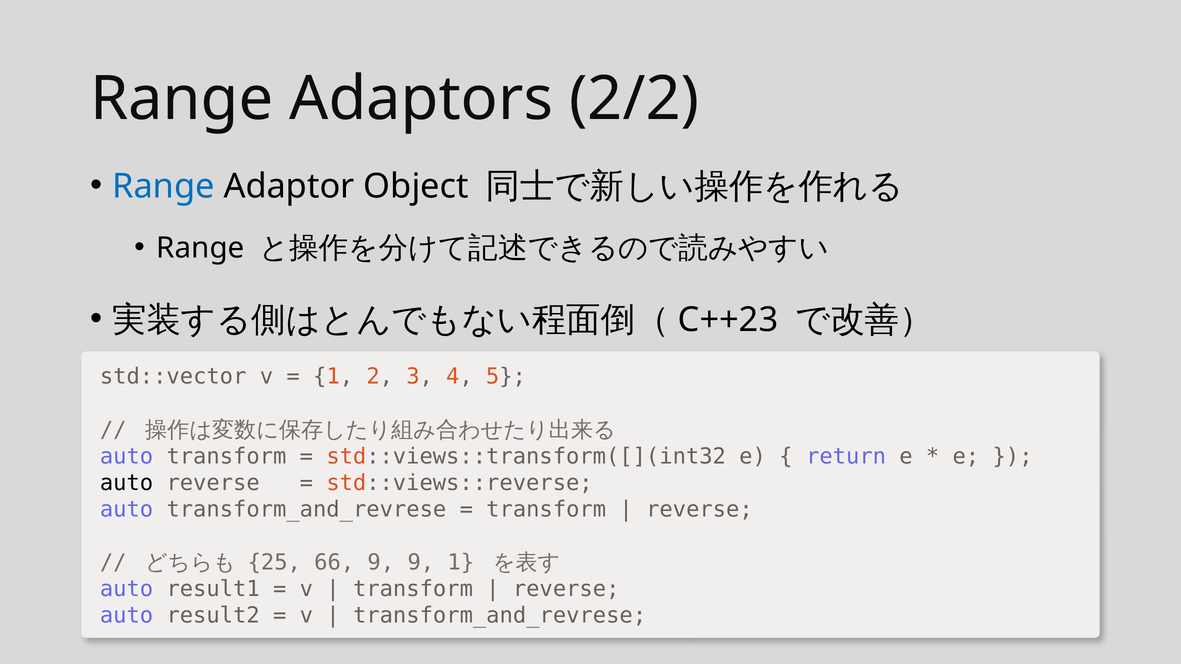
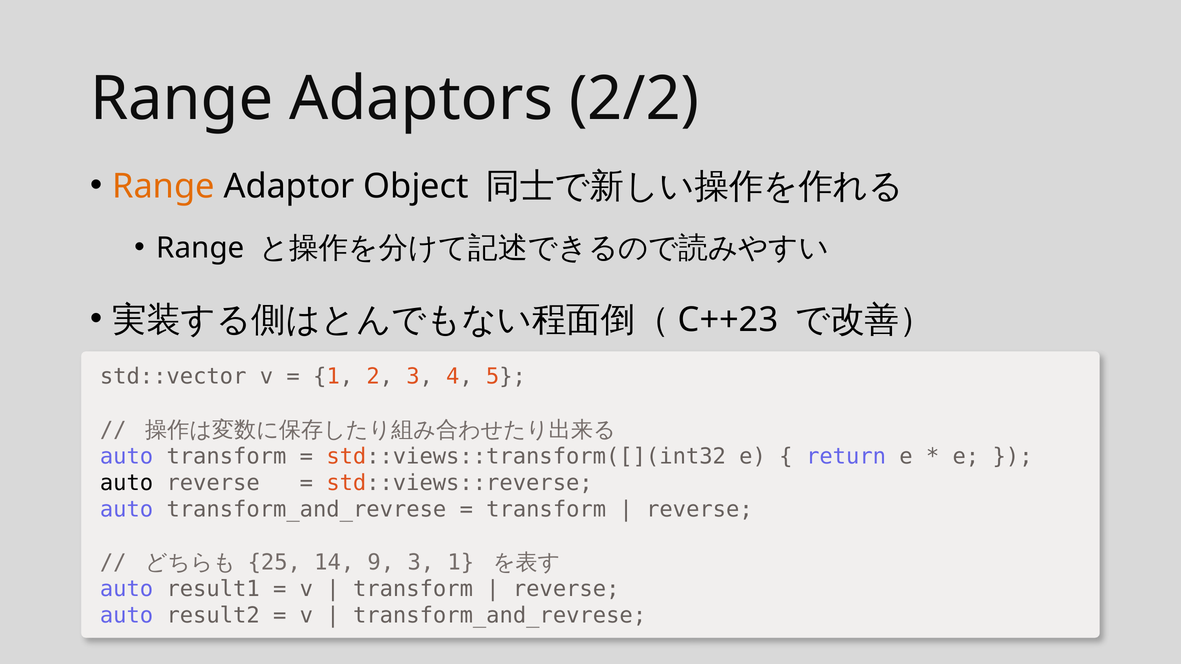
Range at (163, 186) colour: blue -> orange
66: 66 -> 14
9 9: 9 -> 3
